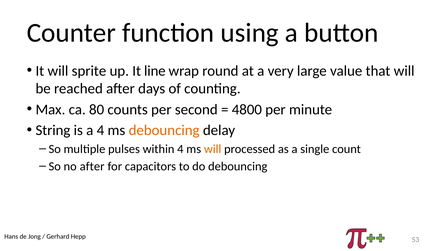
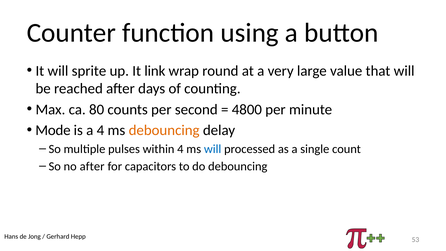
line: line -> link
String: String -> Mode
will at (213, 149) colour: orange -> blue
